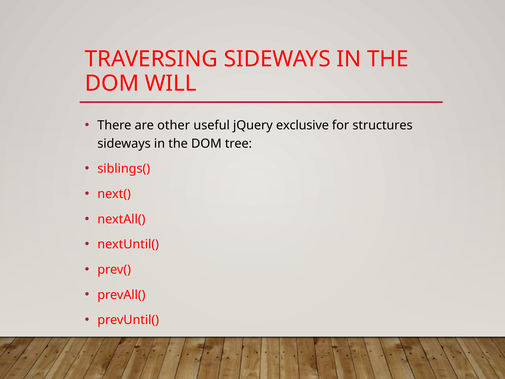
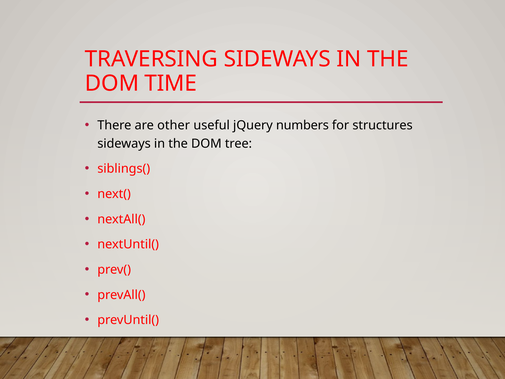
WILL: WILL -> TIME
exclusive: exclusive -> numbers
